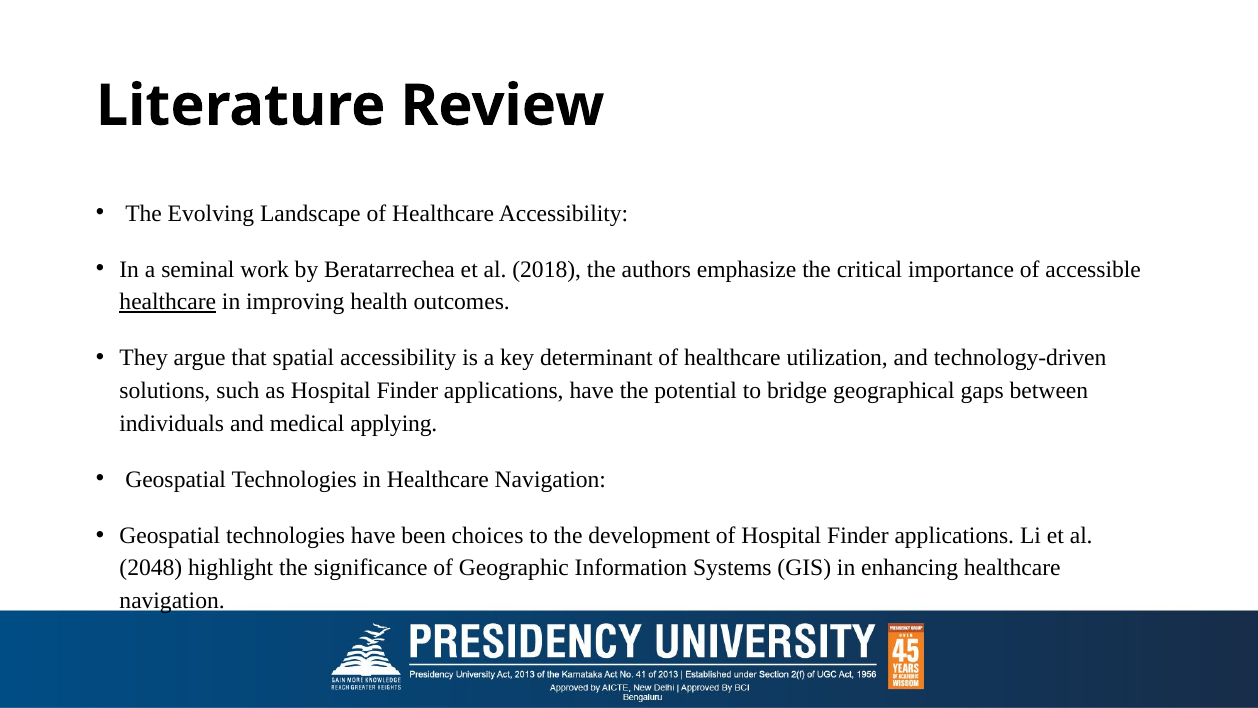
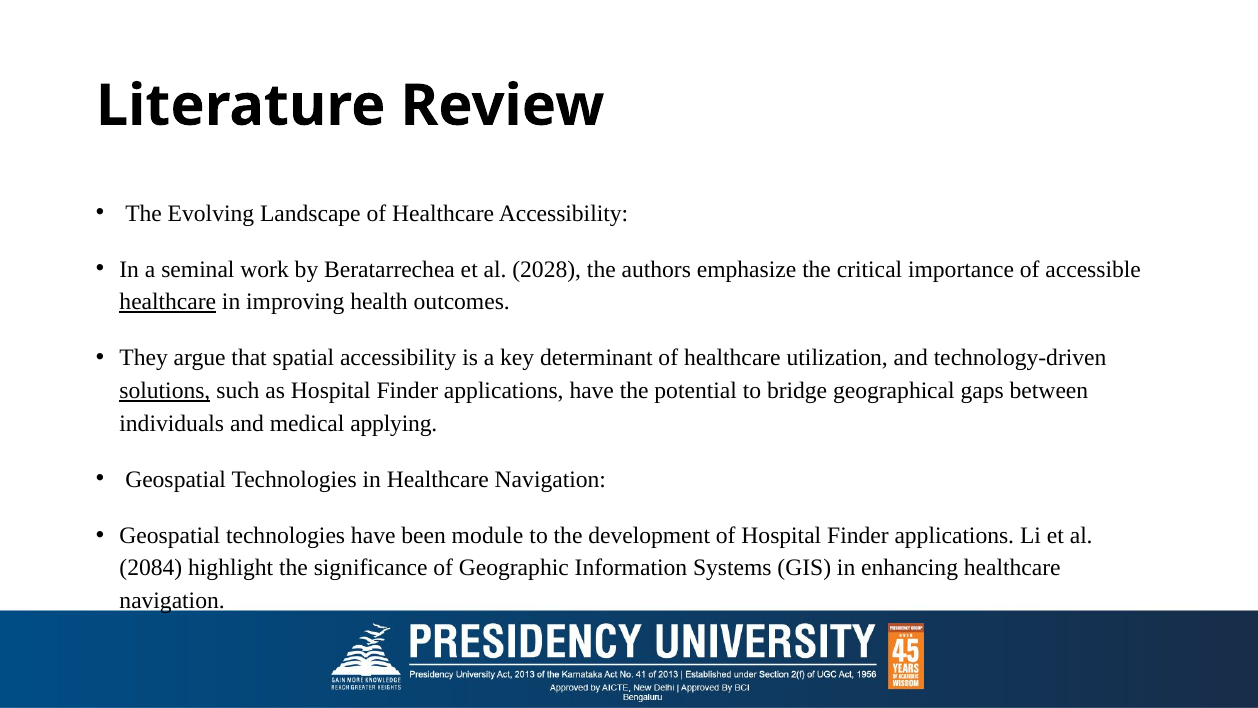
2018: 2018 -> 2028
solutions underline: none -> present
choices: choices -> module
2048: 2048 -> 2084
